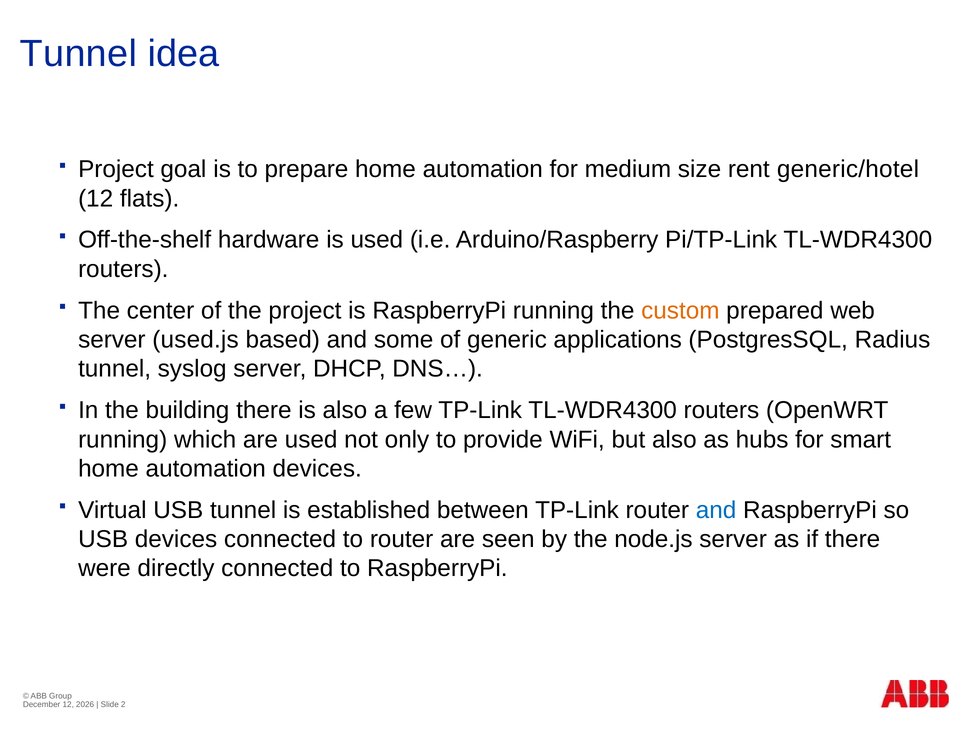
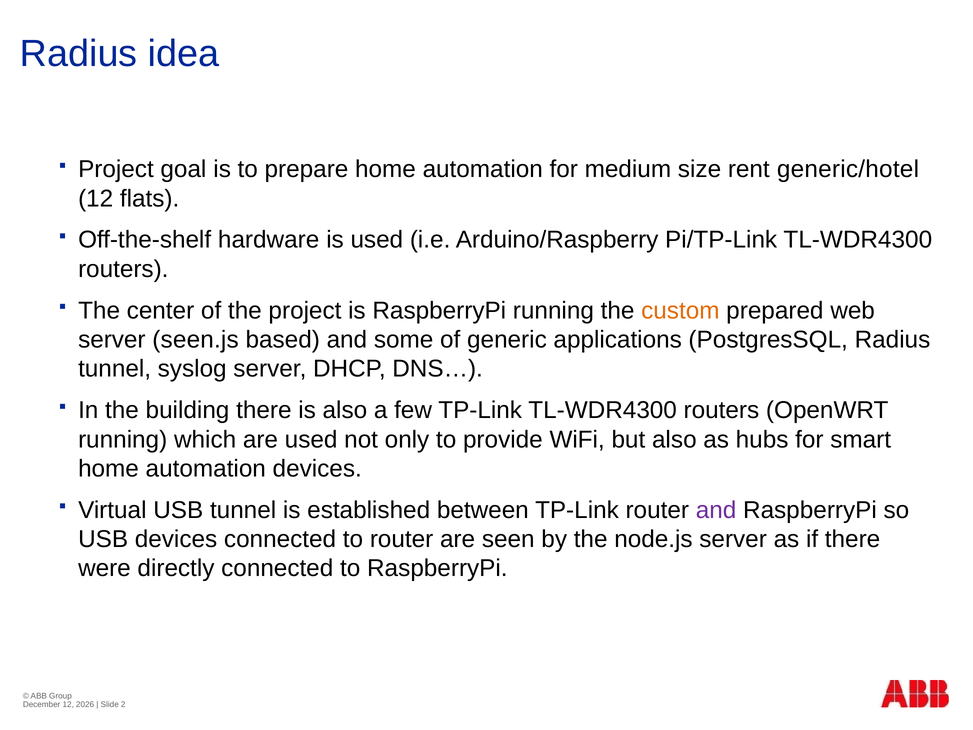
Tunnel at (78, 54): Tunnel -> Radius
used.js: used.js -> seen.js
and at (716, 510) colour: blue -> purple
